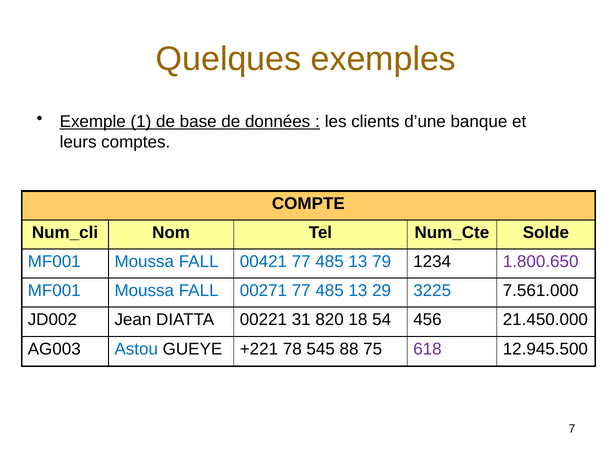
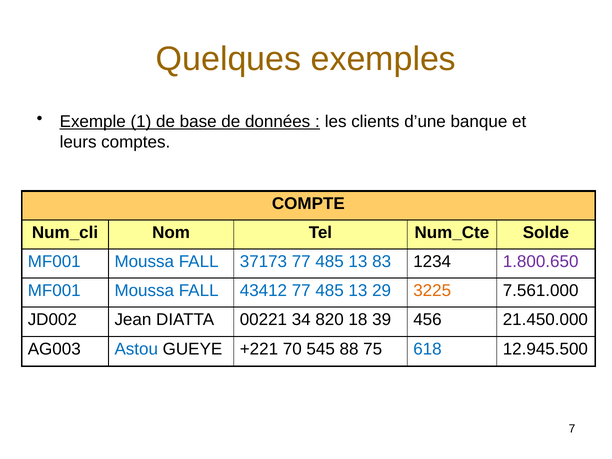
00421: 00421 -> 37173
79: 79 -> 83
00271: 00271 -> 43412
3225 colour: blue -> orange
31: 31 -> 34
54: 54 -> 39
78: 78 -> 70
618 colour: purple -> blue
